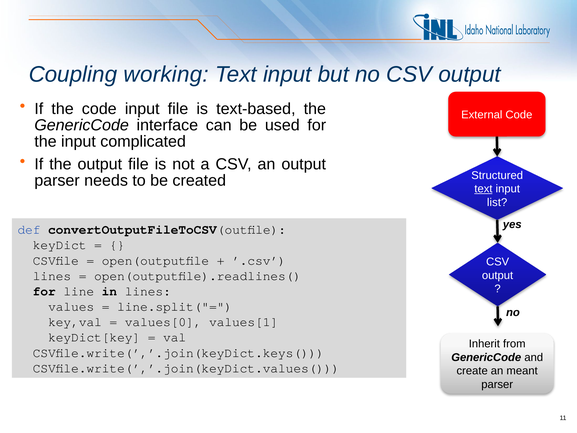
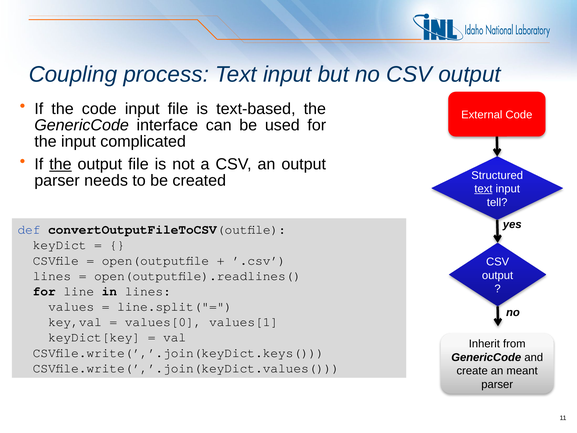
working: working -> process
the at (60, 164) underline: none -> present
list: list -> tell
